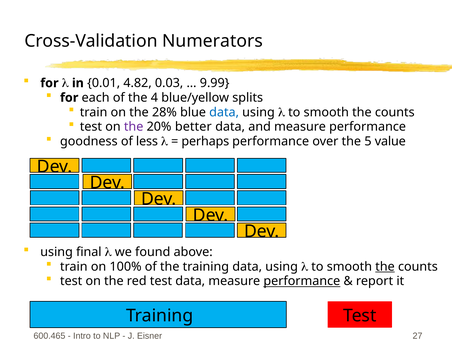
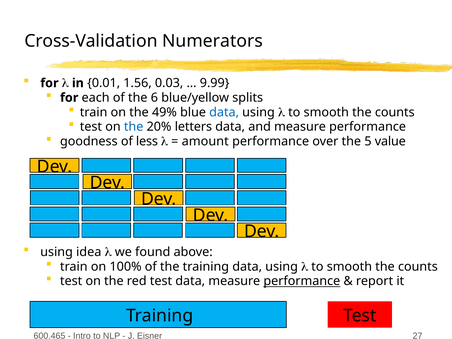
4.82: 4.82 -> 1.56
4: 4 -> 6
28%: 28% -> 49%
the at (134, 127) colour: purple -> blue
better: better -> letters
perhaps: perhaps -> amount
final: final -> idea
the at (385, 267) underline: present -> none
